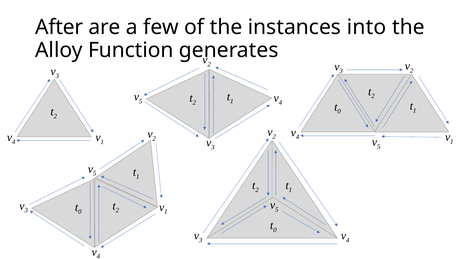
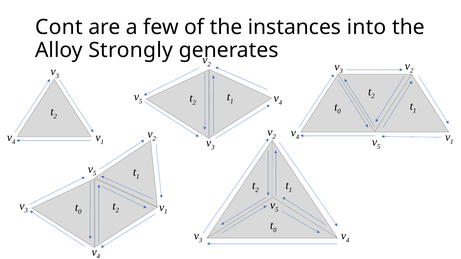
After: After -> Cont
Function: Function -> Strongly
